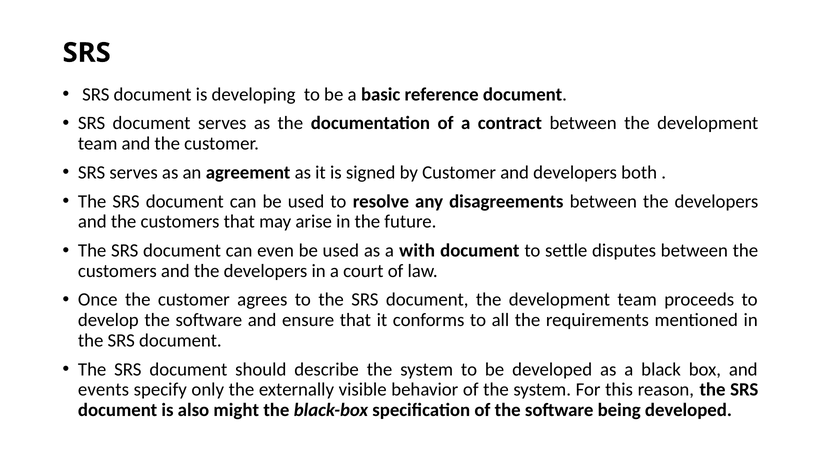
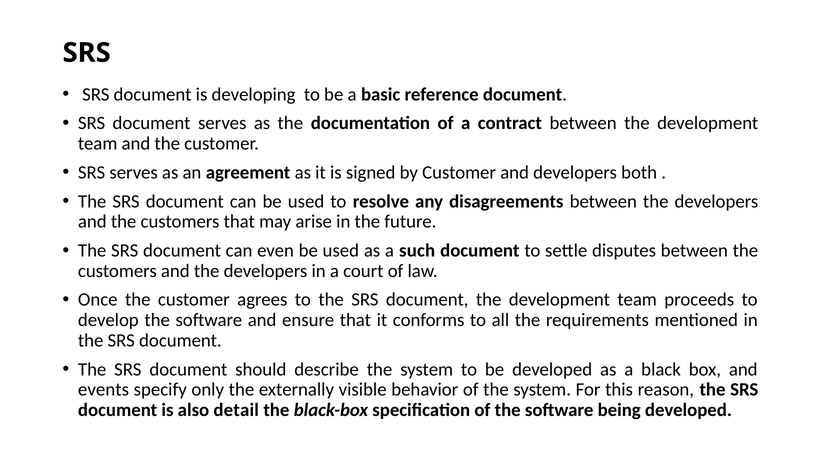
with: with -> such
might: might -> detail
